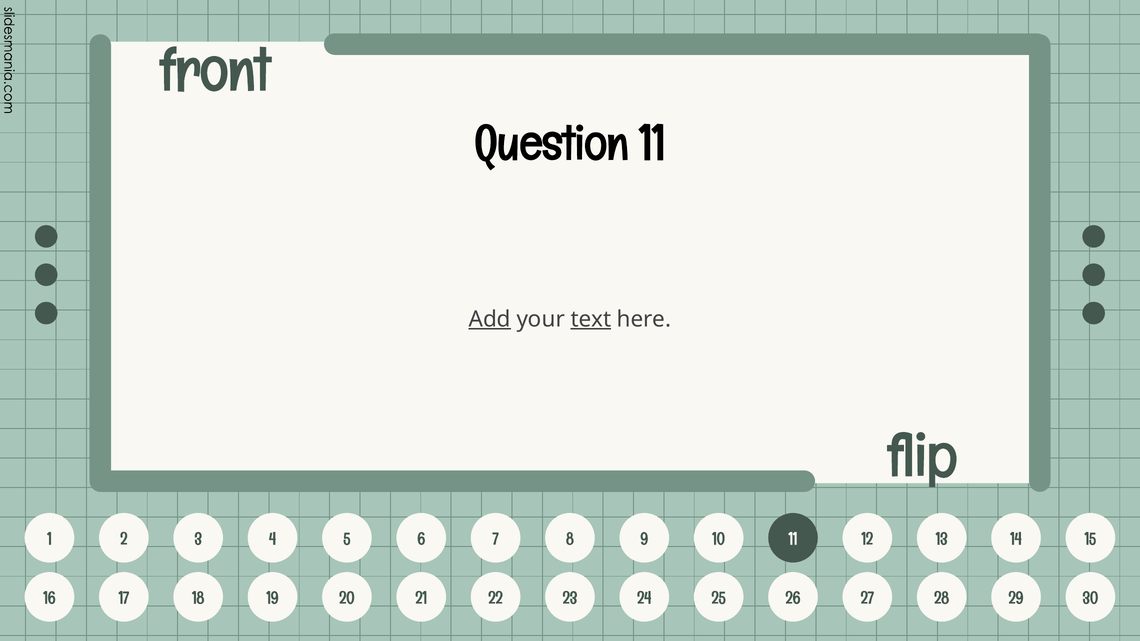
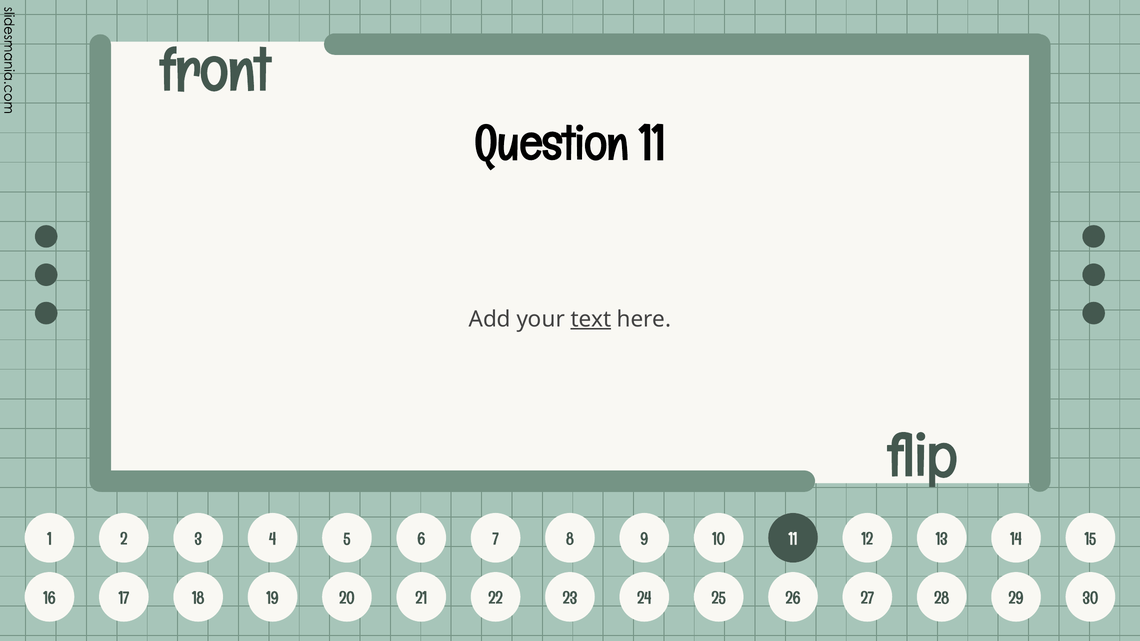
Add underline: present -> none
